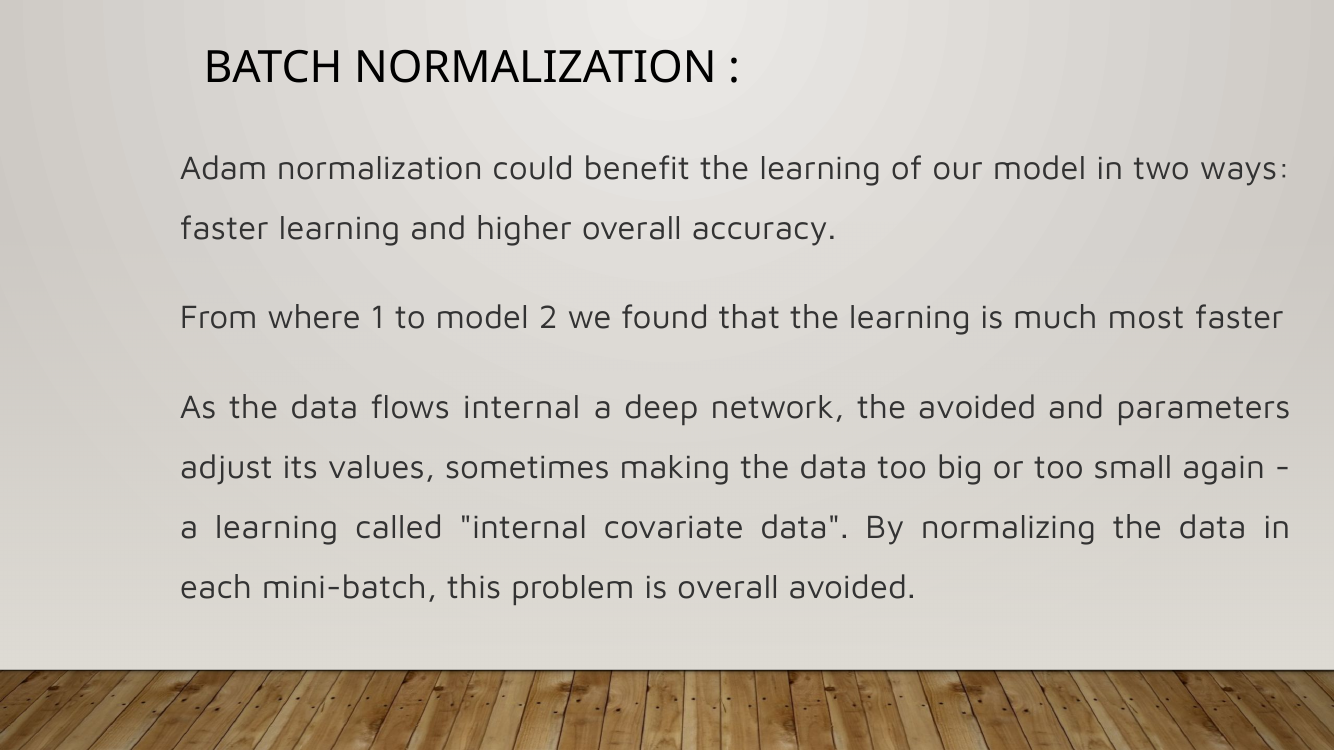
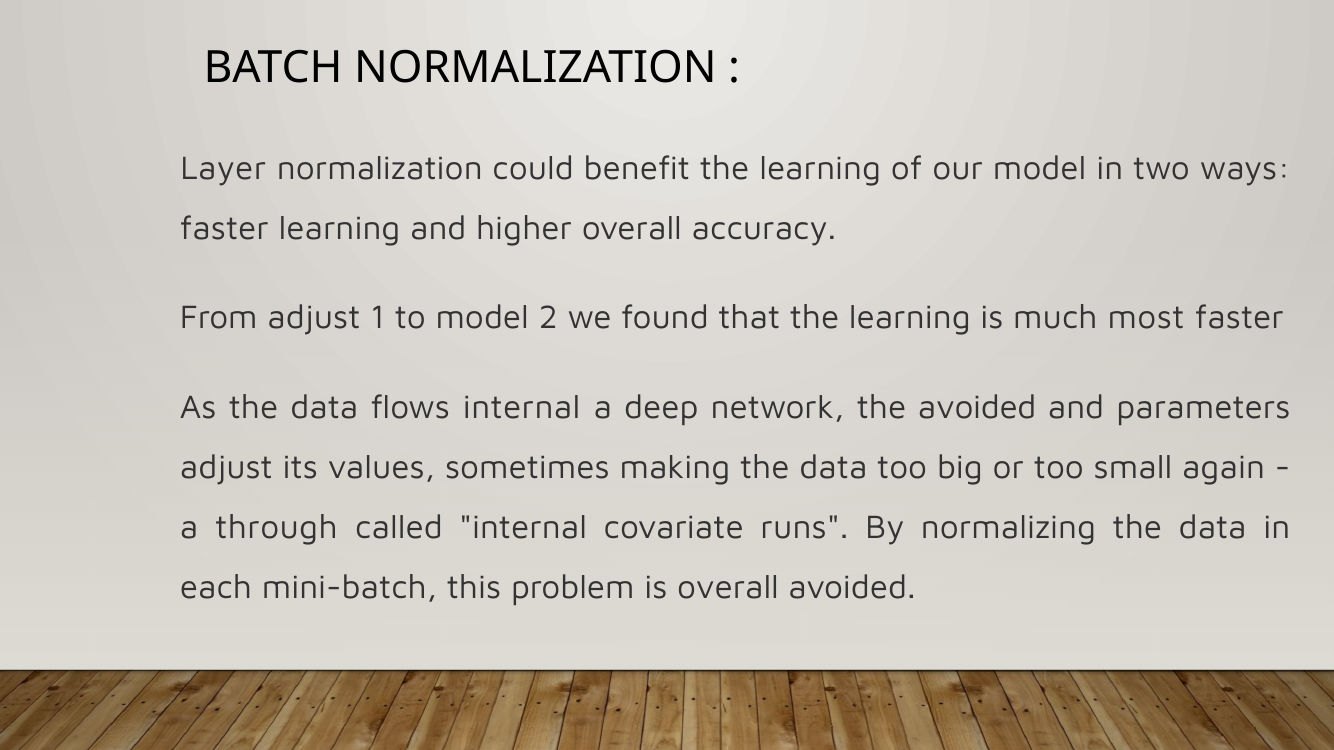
Adam: Adam -> Layer
From where: where -> adjust
a learning: learning -> through
covariate data: data -> runs
